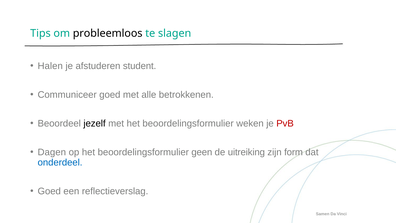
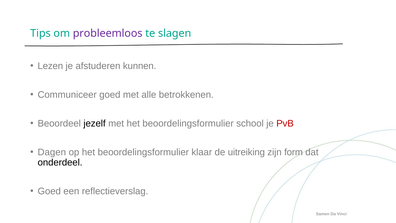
probleemloos colour: black -> purple
Halen: Halen -> Lezen
student: student -> kunnen
weken: weken -> school
geen: geen -> klaar
onderdeel colour: blue -> black
